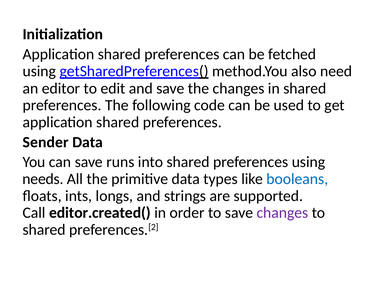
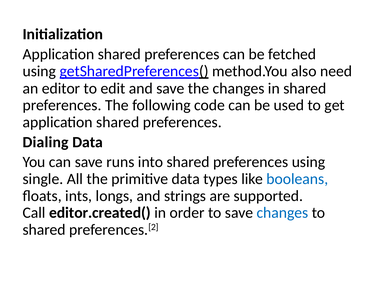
Sender: Sender -> Dialing
needs: needs -> single
changes at (282, 213) colour: purple -> blue
